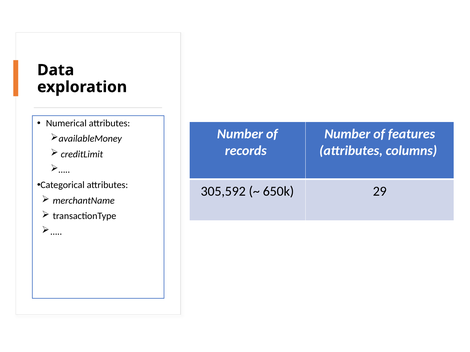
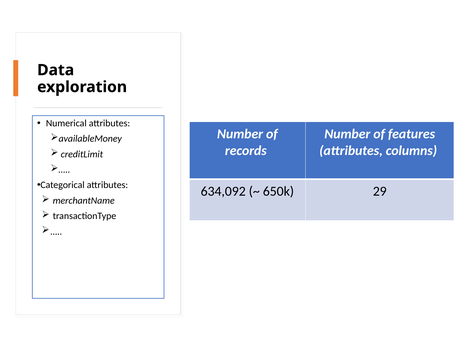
305,592: 305,592 -> 634,092
